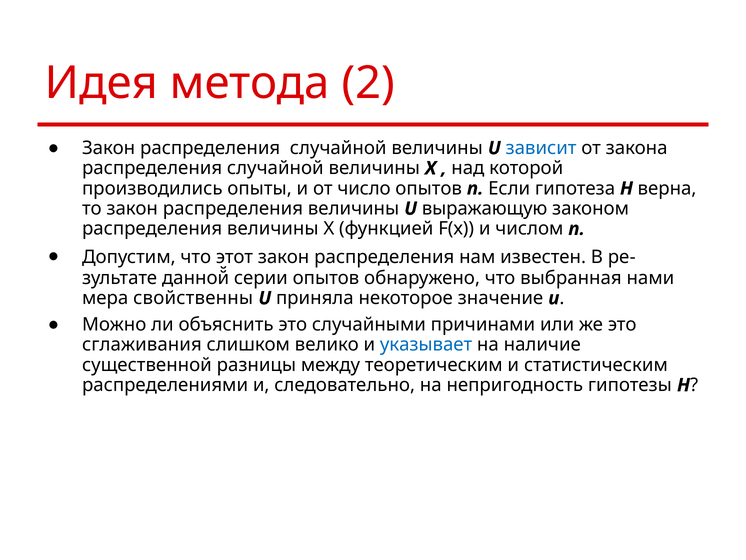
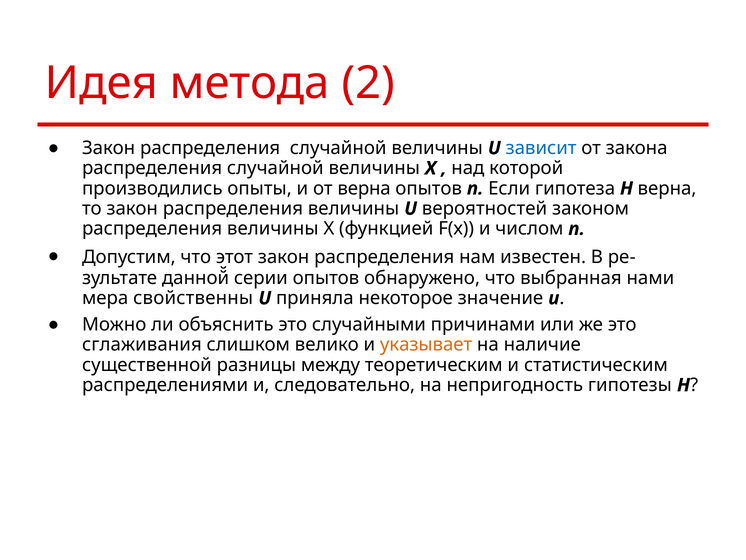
от число: число -> верна
выражающую: выражающую -> вероятностей
указывает colour: blue -> orange
